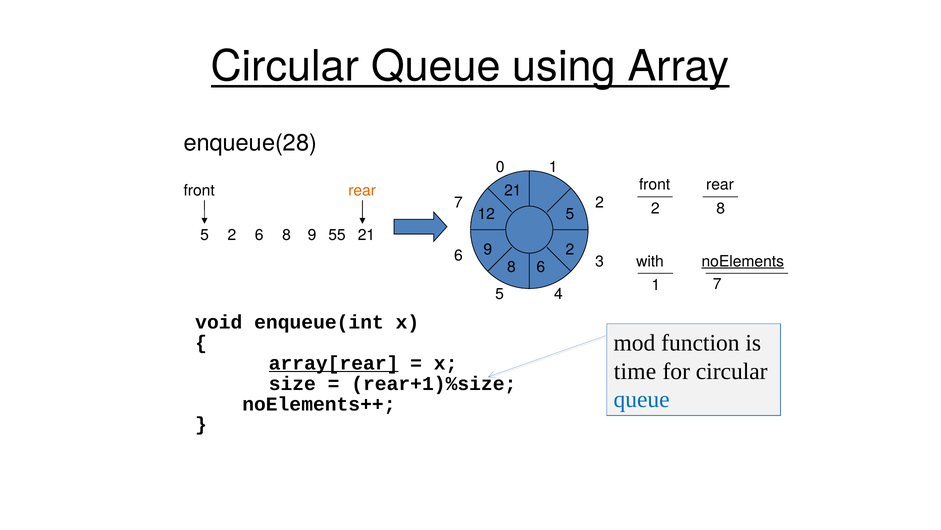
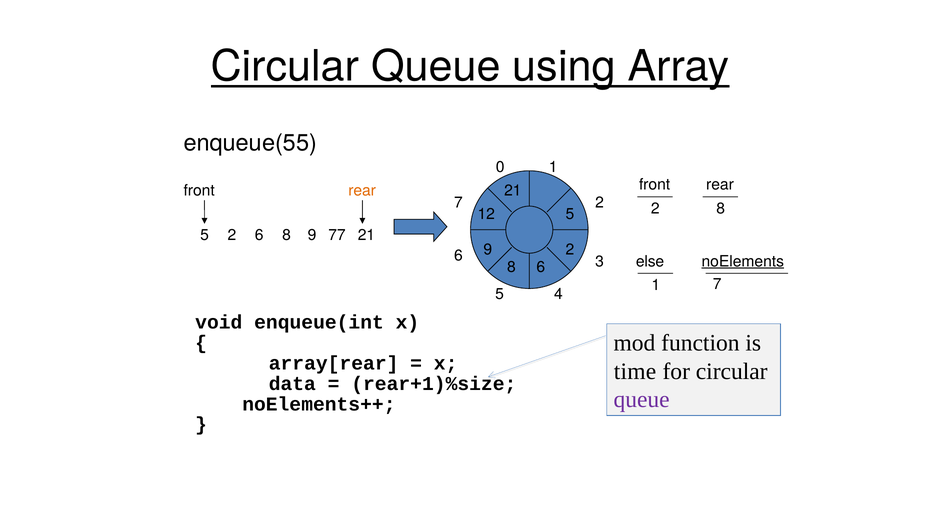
enqueue(28: enqueue(28 -> enqueue(55
55: 55 -> 77
with: with -> else
array[rear underline: present -> none
size: size -> data
queue at (642, 399) colour: blue -> purple
